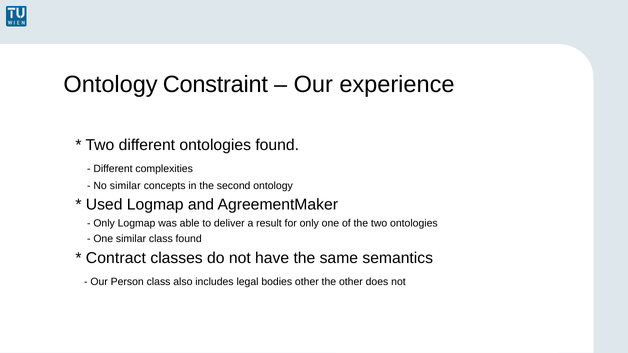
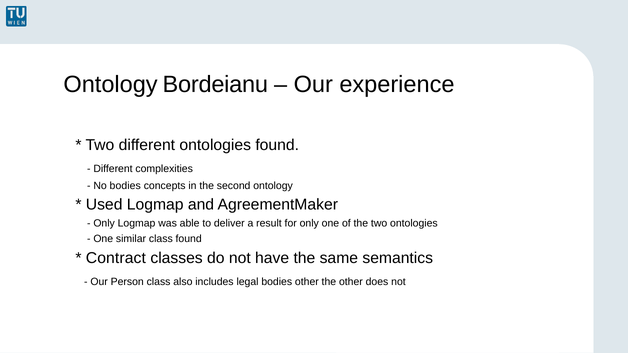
Constraint: Constraint -> Bordeianu
No similar: similar -> bodies
